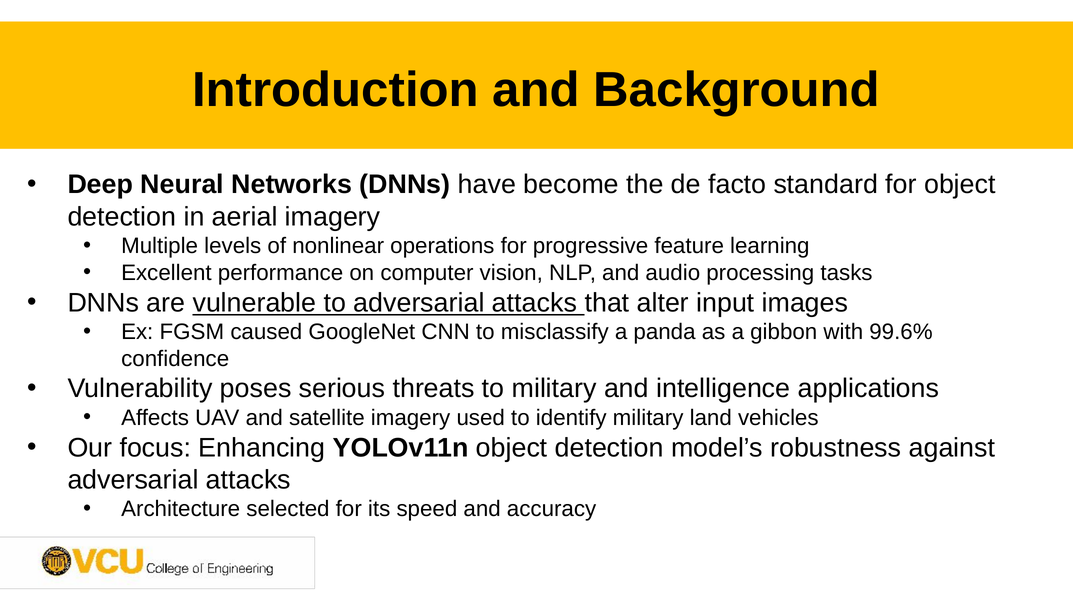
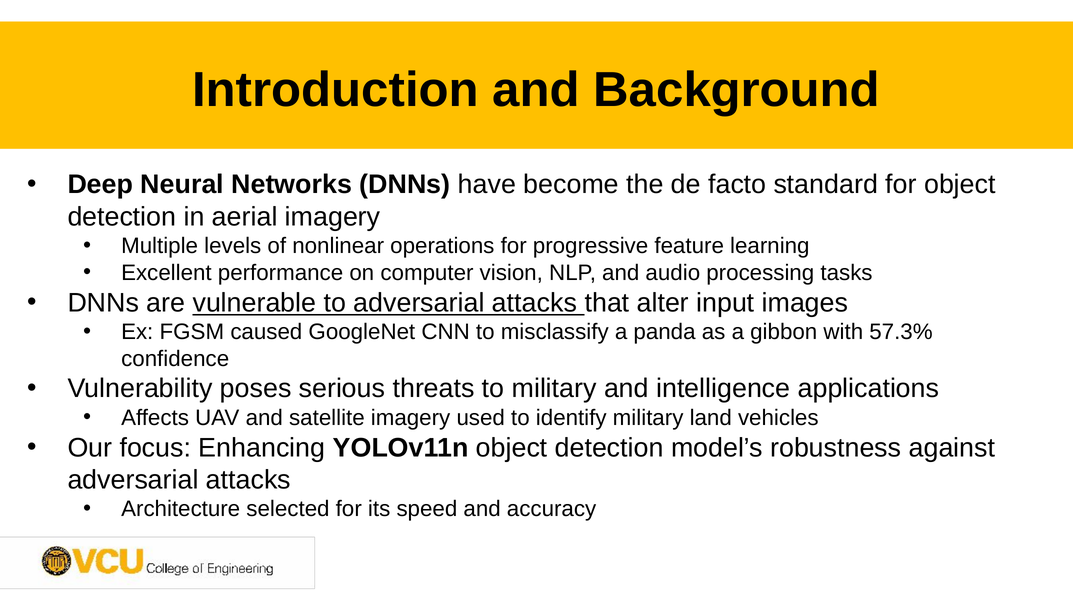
99.6%: 99.6% -> 57.3%
